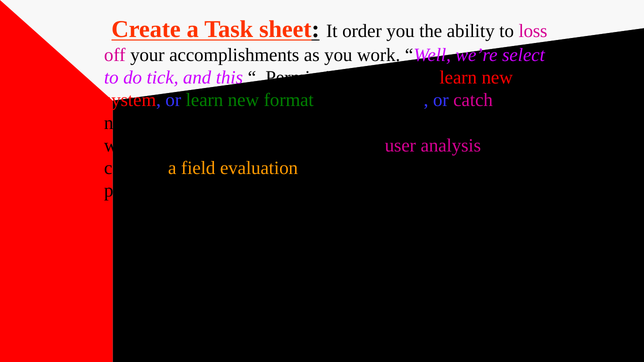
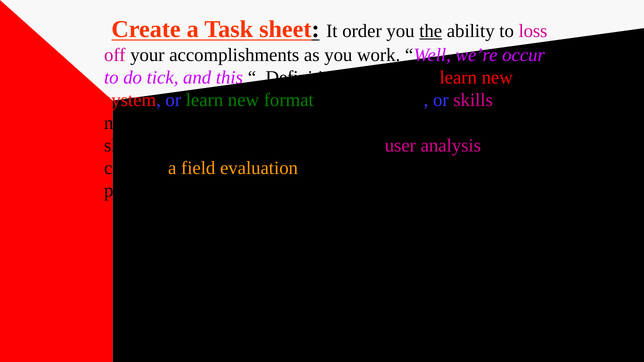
the at (431, 31) underline: none -> present
select: select -> occur
Permission: Permission -> Definitions
catch: catch -> skills
weight: weight -> shared
